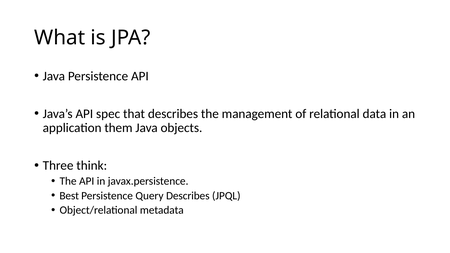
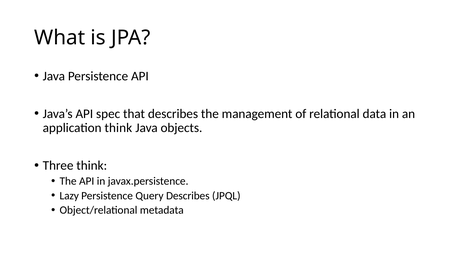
application them: them -> think
Best: Best -> Lazy
